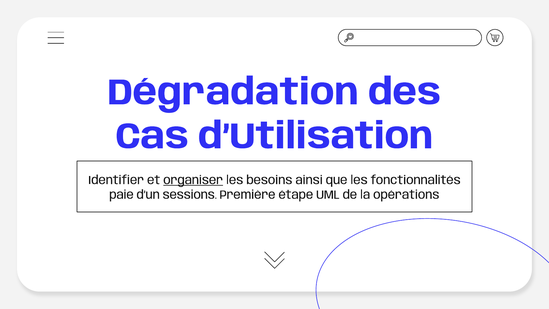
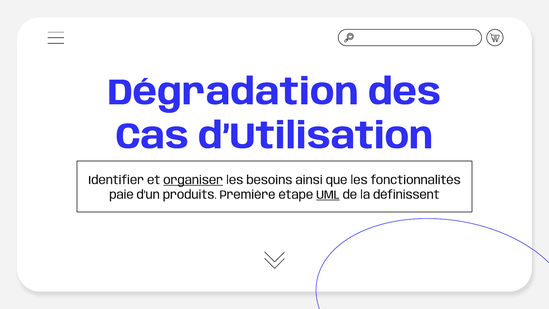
sessions: sessions -> produits
UML underline: none -> present
opérations: opérations -> définissent
